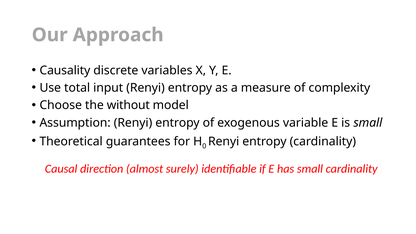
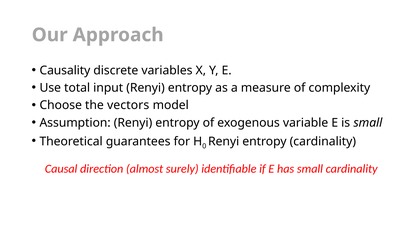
without: without -> vectors
